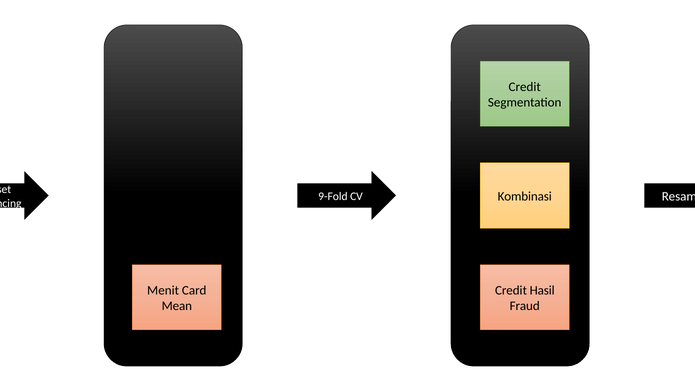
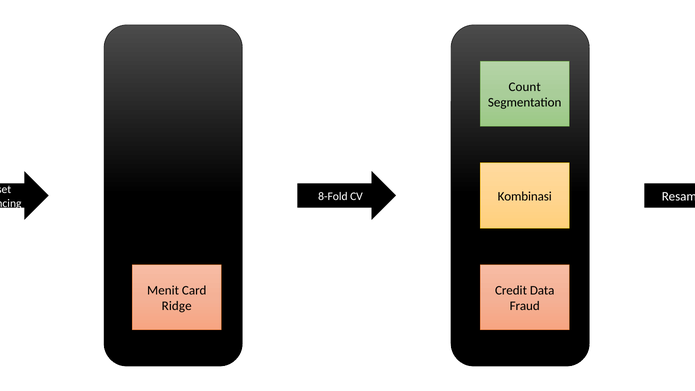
Credit at (525, 87): Credit -> Count
9-Fold: 9-Fold -> 8-Fold
Hasil: Hasil -> Data
Mean: Mean -> Ridge
